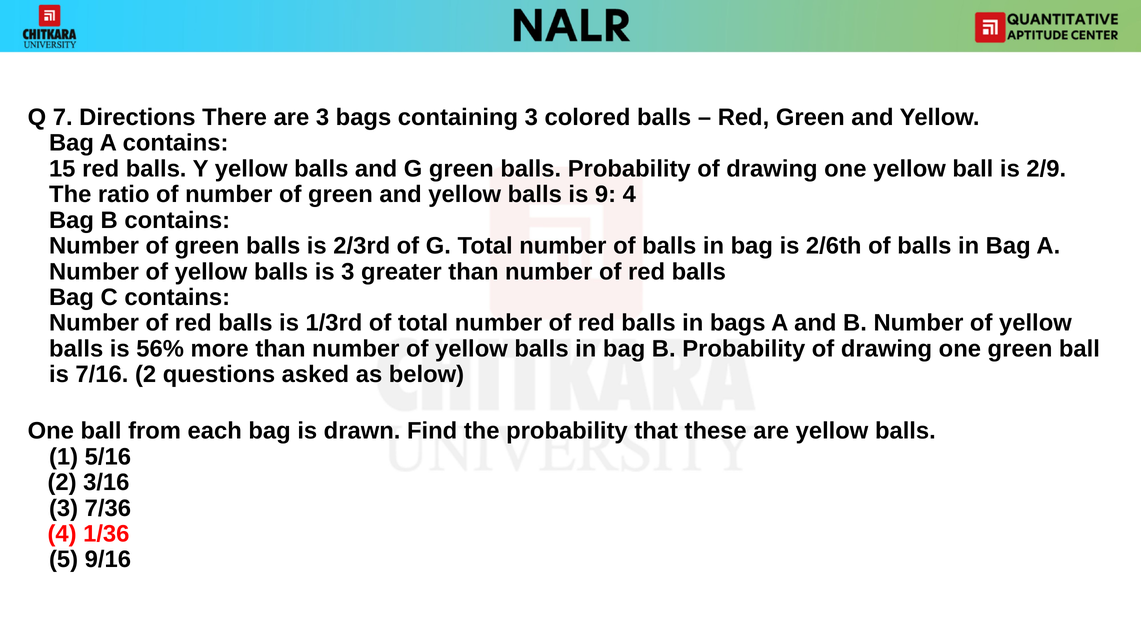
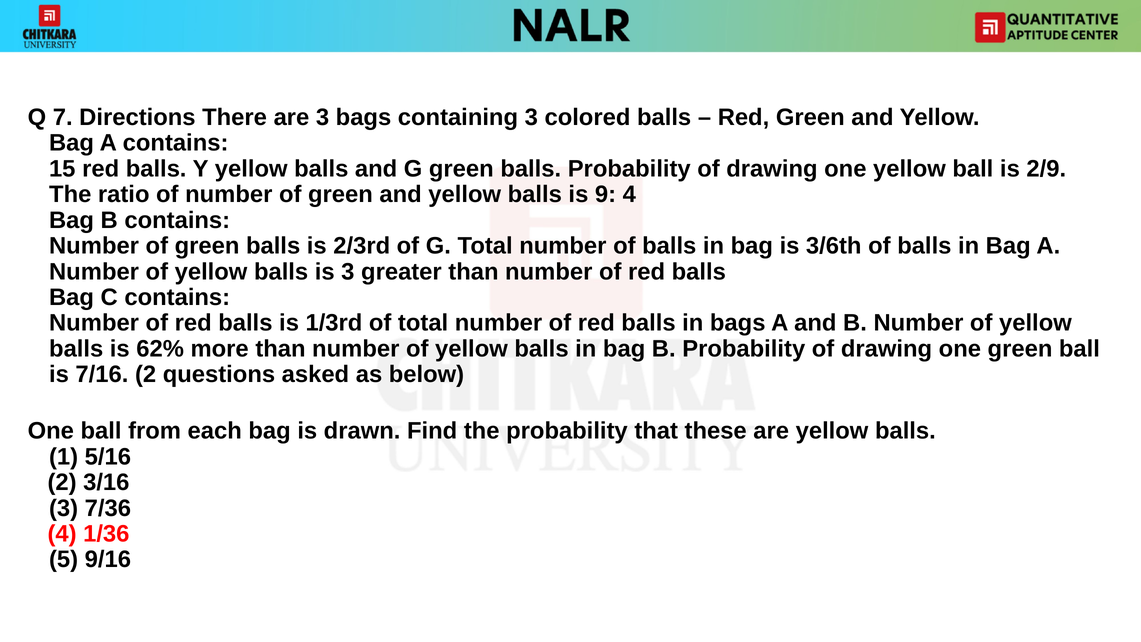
2/6th: 2/6th -> 3/6th
56%: 56% -> 62%
